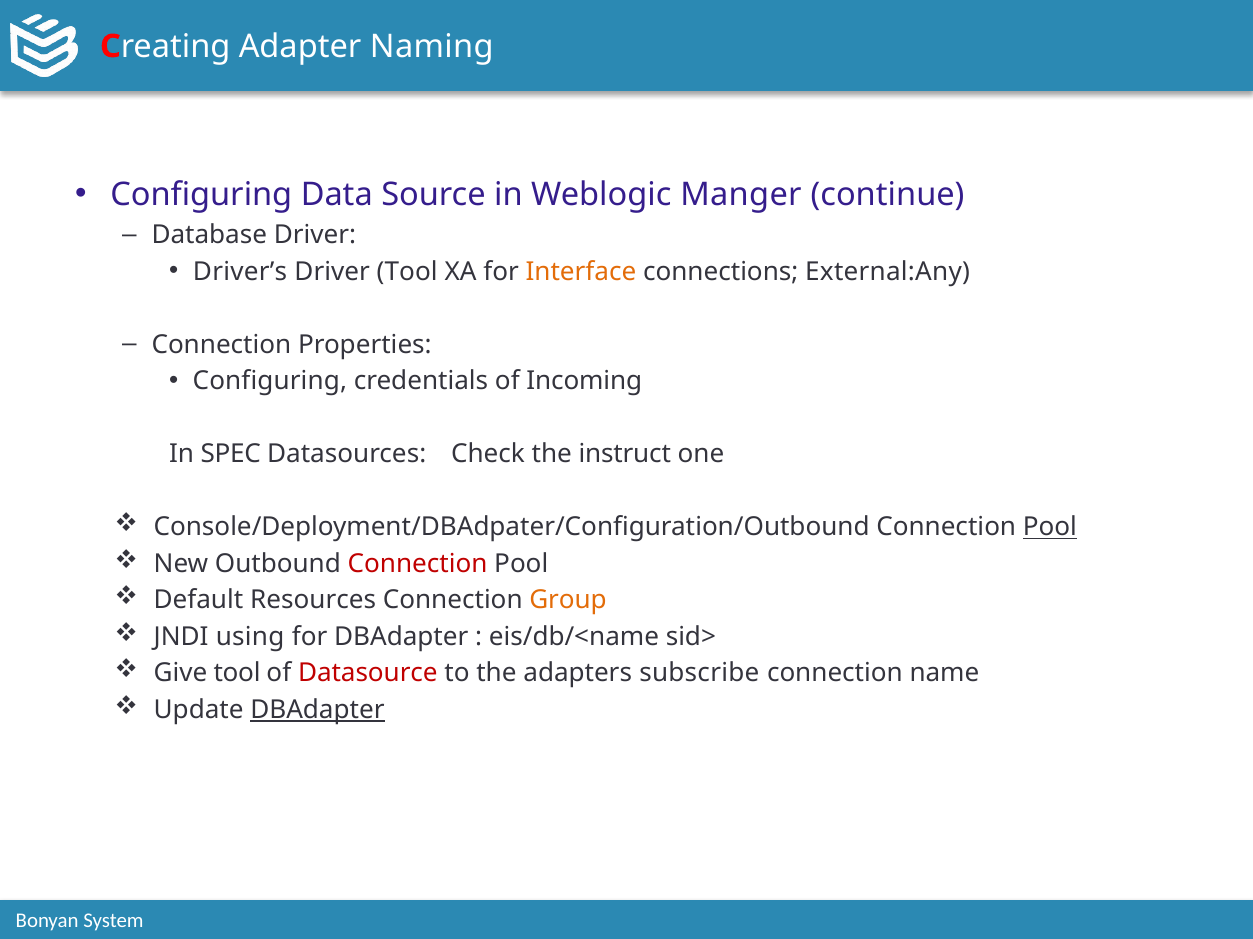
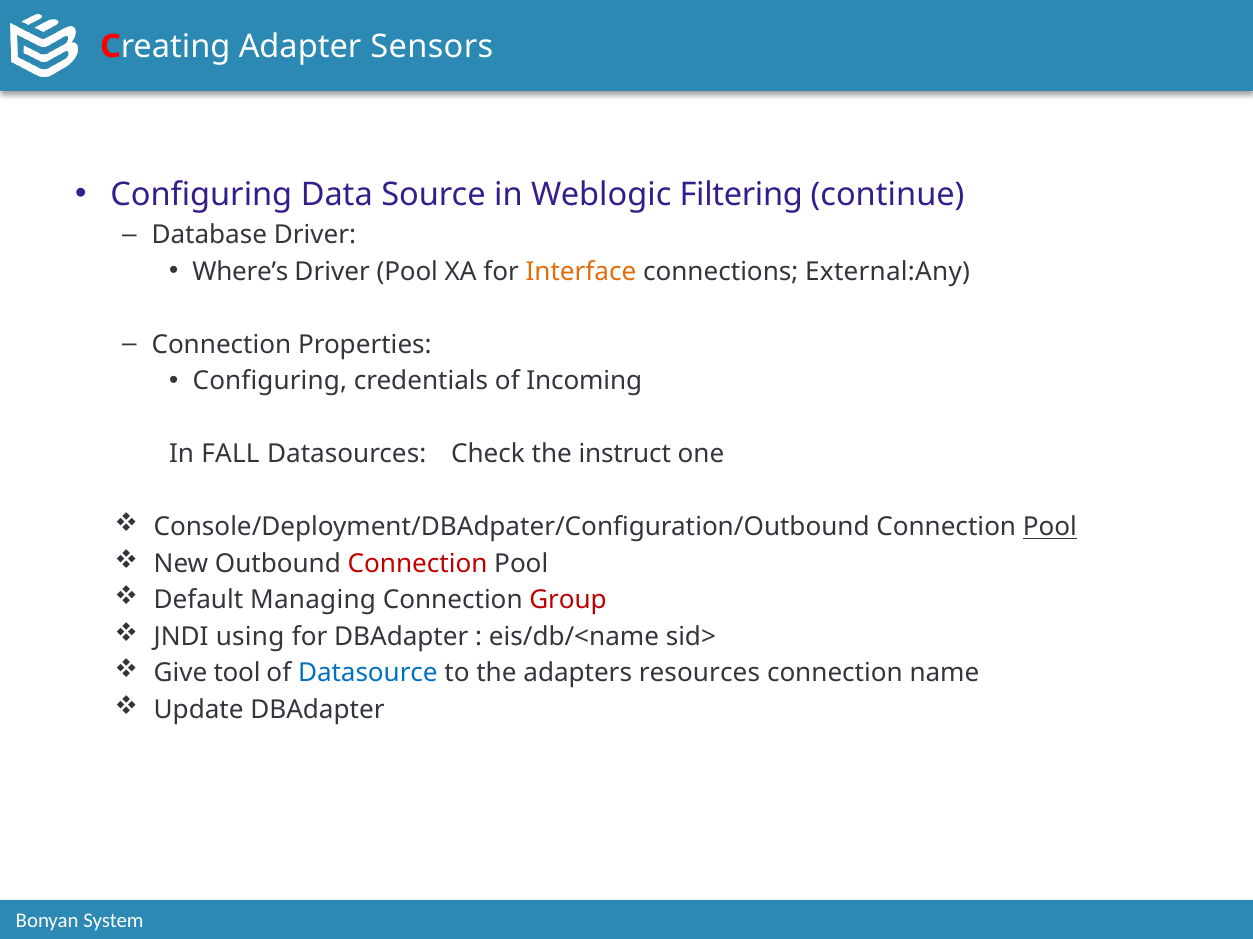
Naming: Naming -> Sensors
Manger: Manger -> Filtering
Driver’s: Driver’s -> Where’s
Driver Tool: Tool -> Pool
SPEC: SPEC -> FALL
Resources: Resources -> Managing
Group colour: orange -> red
Datasource colour: red -> blue
subscribe: subscribe -> resources
DBAdapter at (317, 710) underline: present -> none
